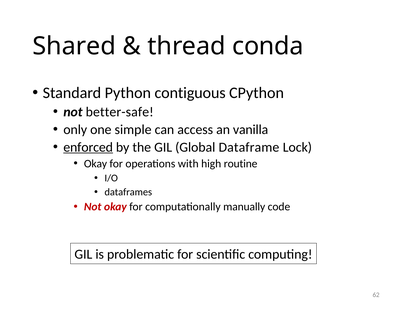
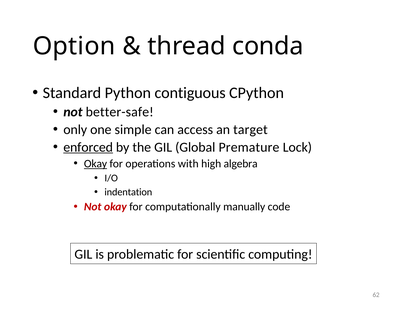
Shared: Shared -> Option
vanilla: vanilla -> target
Dataframe: Dataframe -> Premature
Okay at (96, 164) underline: none -> present
routine: routine -> algebra
dataframes: dataframes -> indentation
